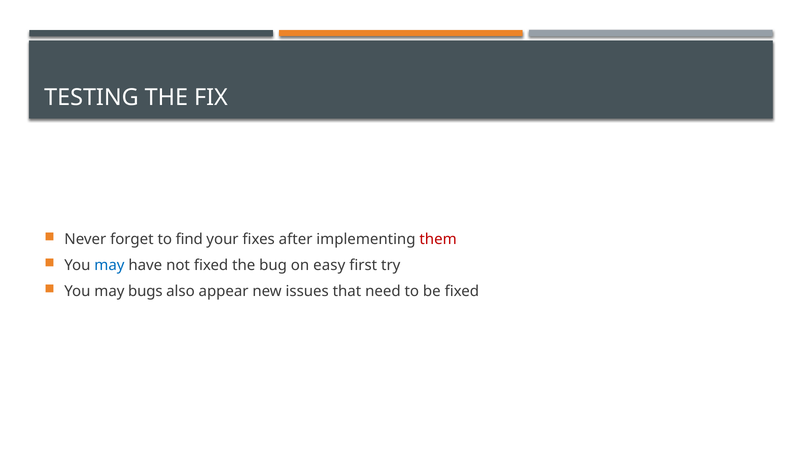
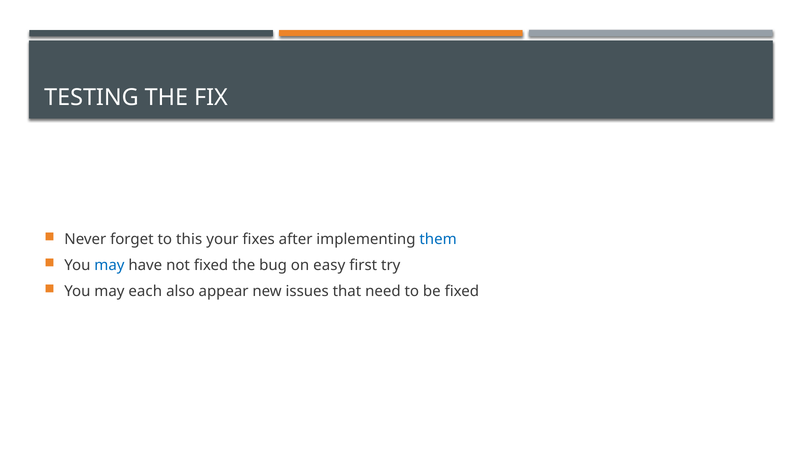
find: find -> this
them colour: red -> blue
bugs: bugs -> each
